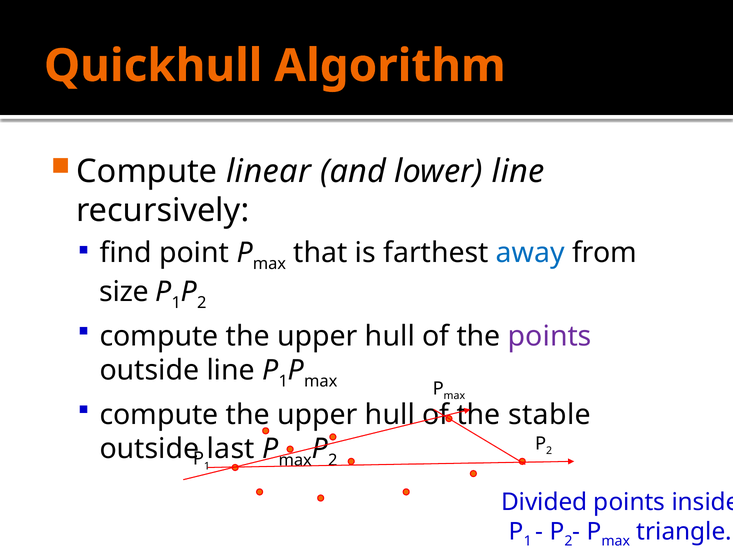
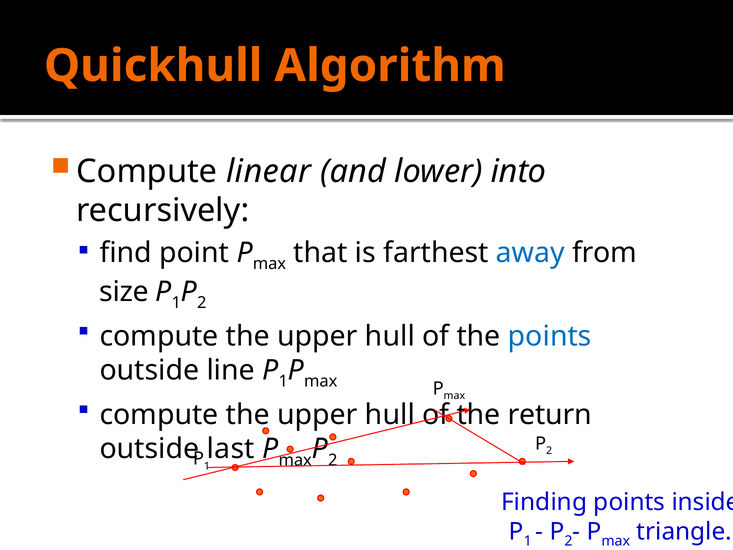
lower line: line -> into
points at (550, 336) colour: purple -> blue
stable: stable -> return
Divided: Divided -> Finding
